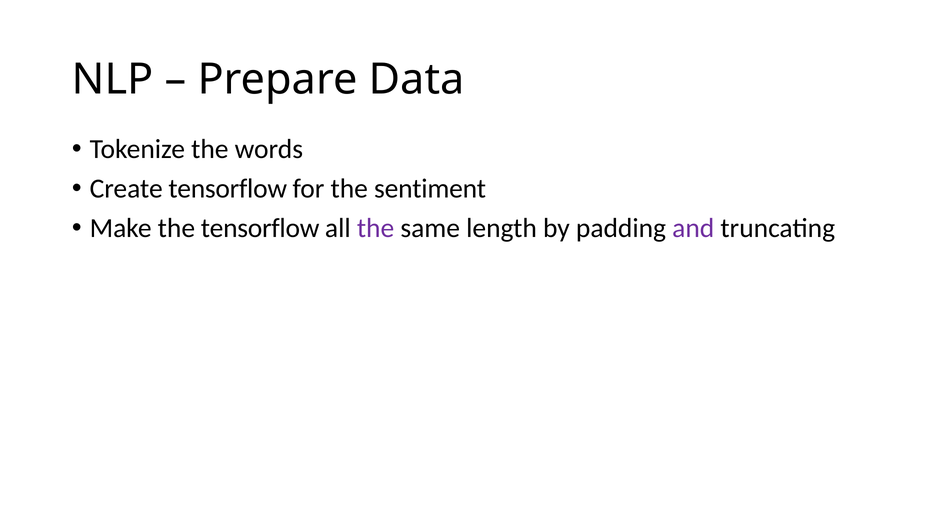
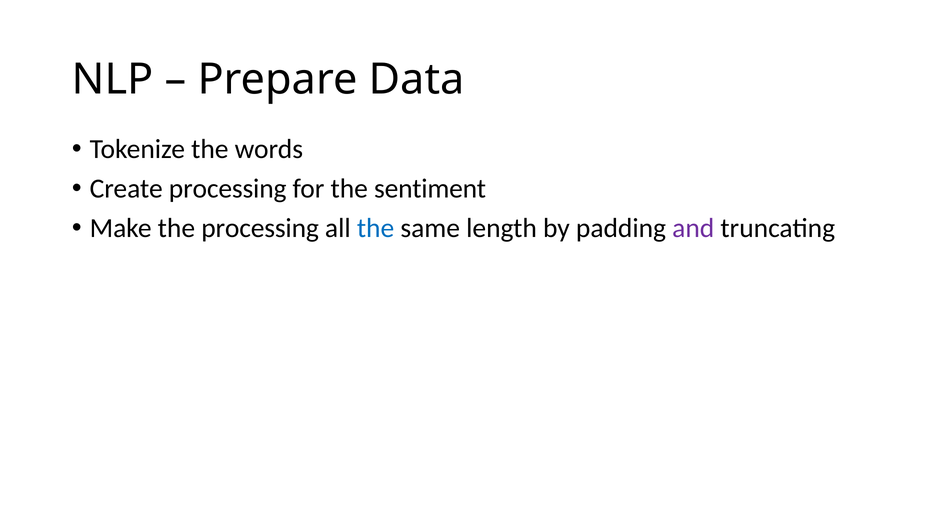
Create tensorflow: tensorflow -> processing
the tensorflow: tensorflow -> processing
the at (376, 228) colour: purple -> blue
